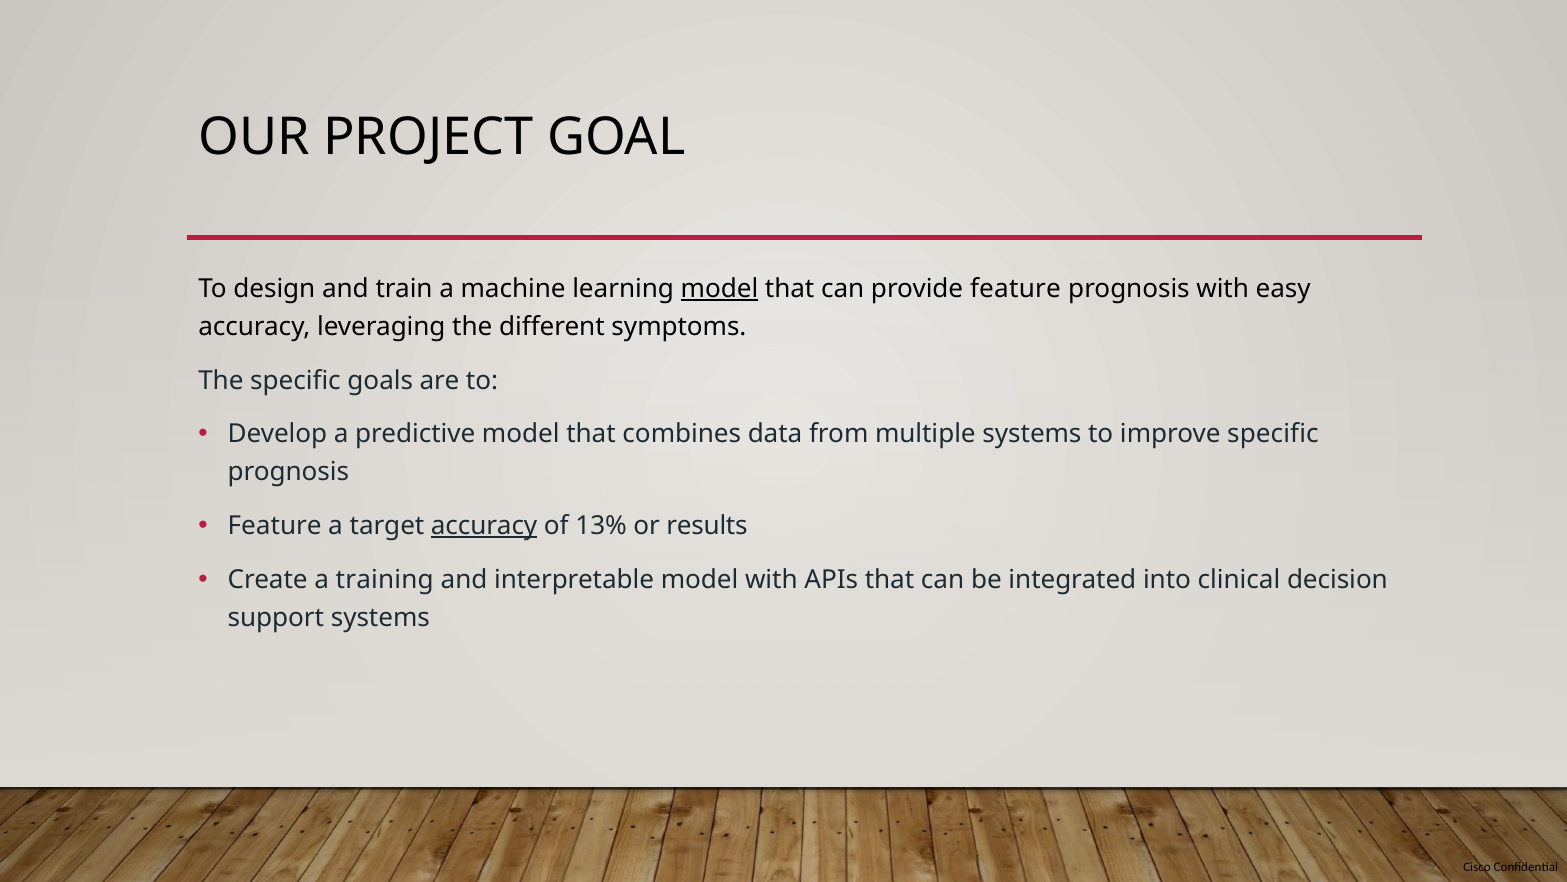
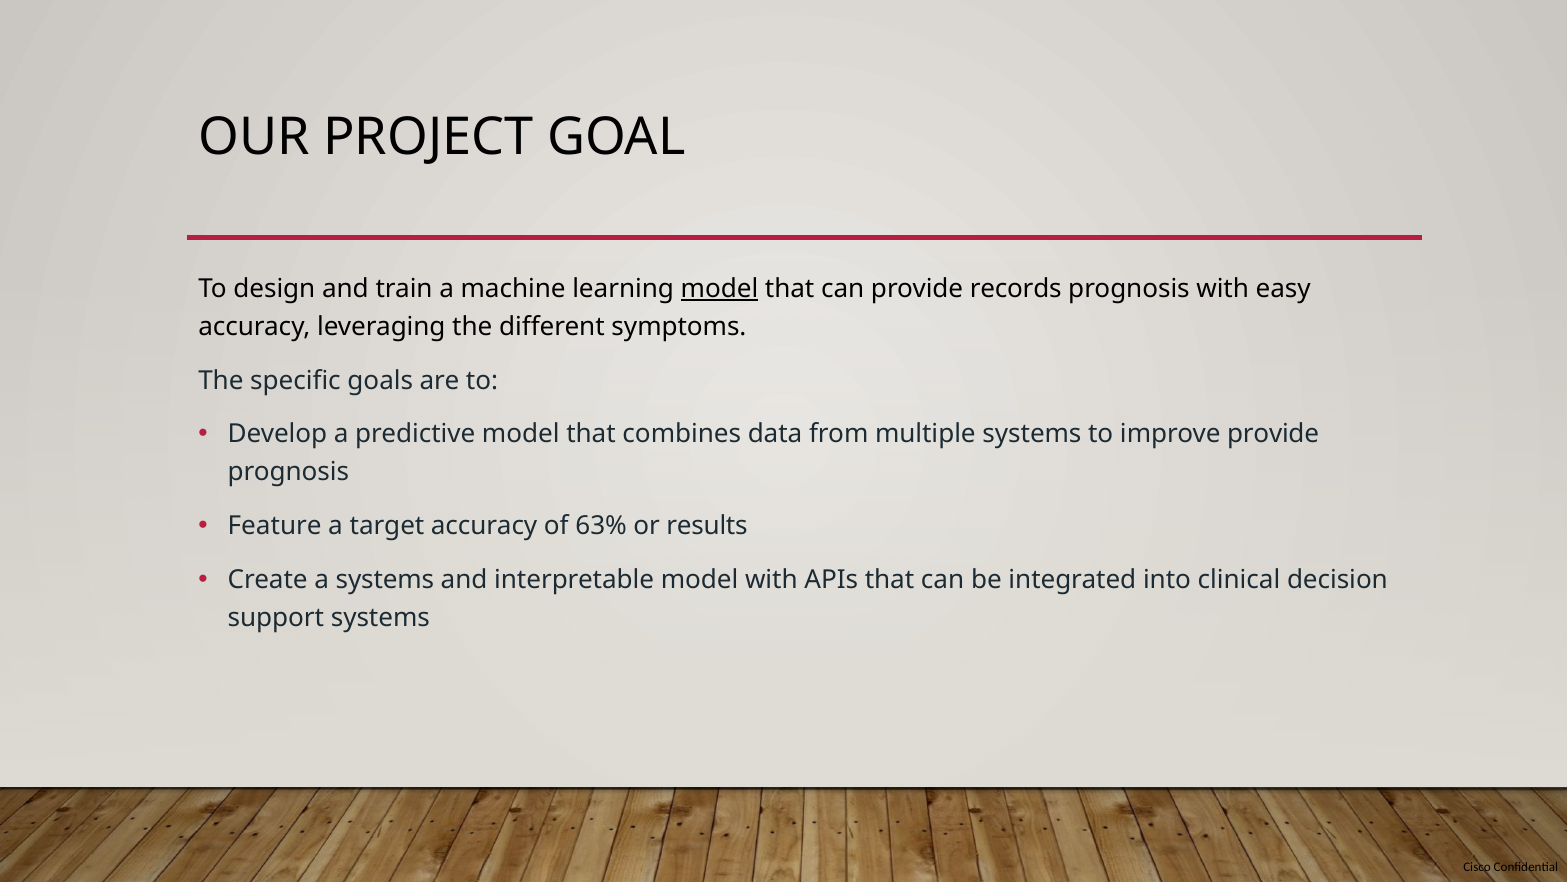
provide feature: feature -> records
improve specific: specific -> provide
accuracy at (484, 526) underline: present -> none
13%: 13% -> 63%
a training: training -> systems
